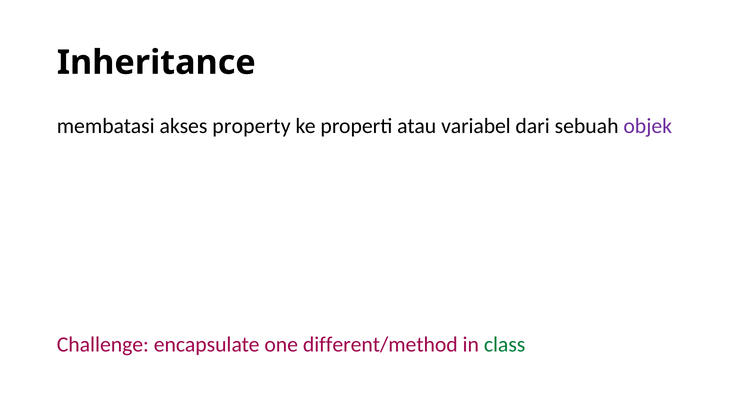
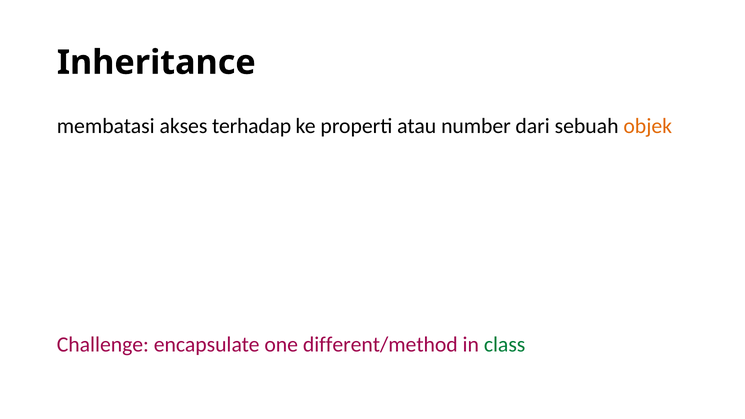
property: property -> terhadap
variabel: variabel -> number
objek colour: purple -> orange
